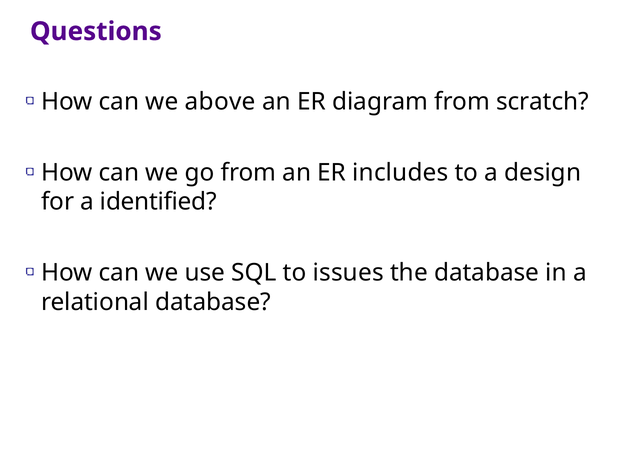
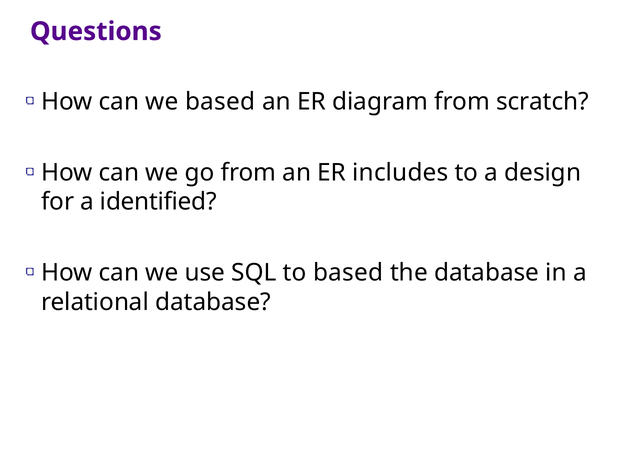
we above: above -> based
to issues: issues -> based
